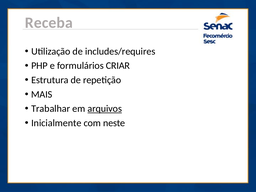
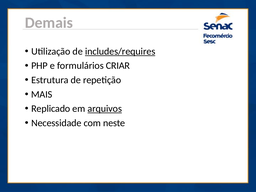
Receba: Receba -> Demais
includes/requires underline: none -> present
Trabalhar: Trabalhar -> Replicado
Inicialmente: Inicialmente -> Necessidade
